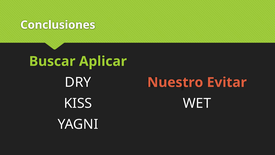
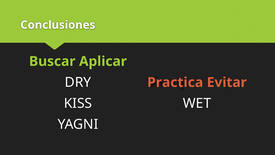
Nuestro: Nuestro -> Practica
